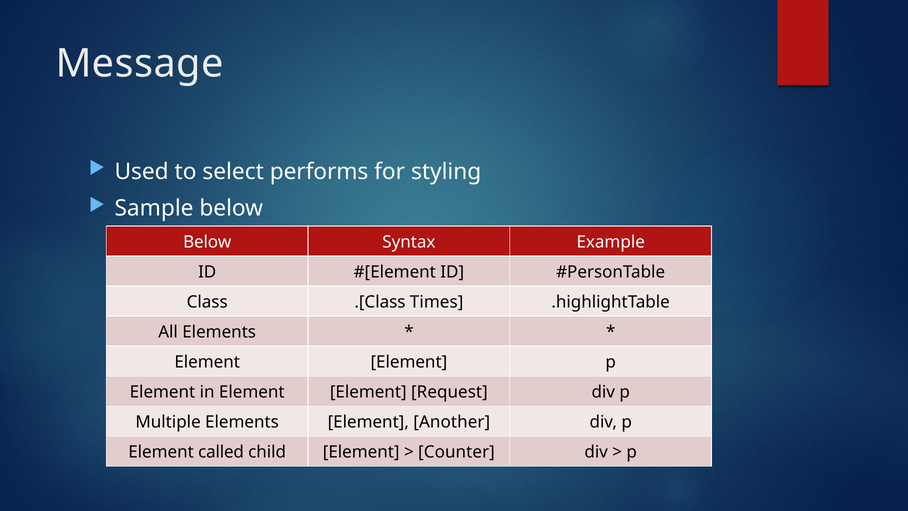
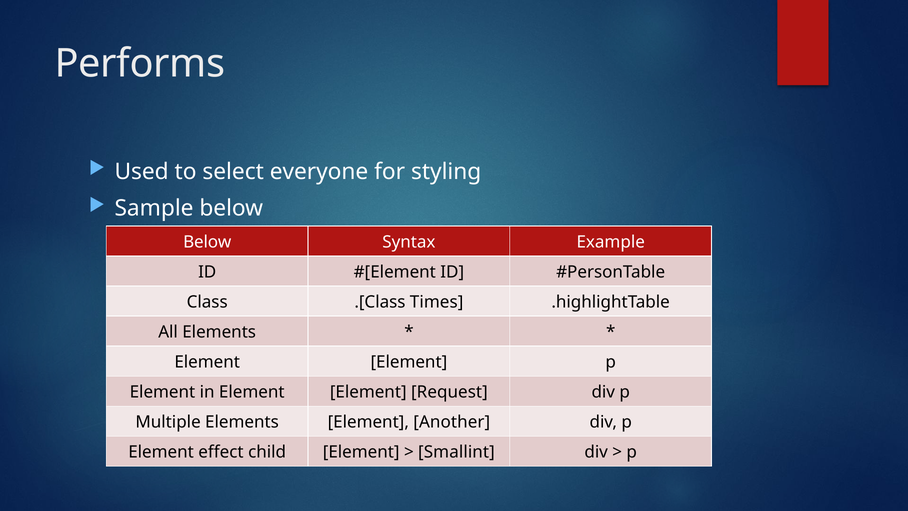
Message: Message -> Performs
performs: performs -> everyone
called: called -> effect
Counter: Counter -> Smallint
